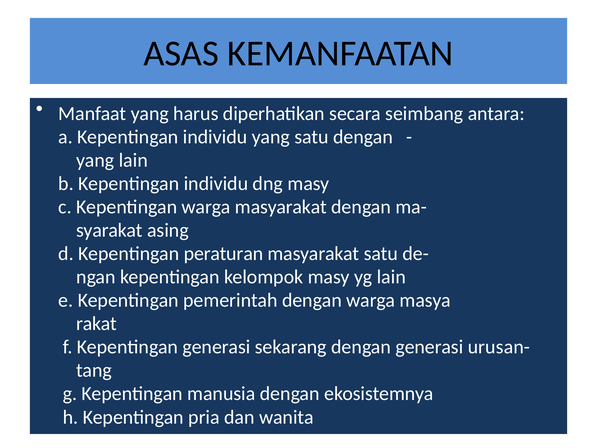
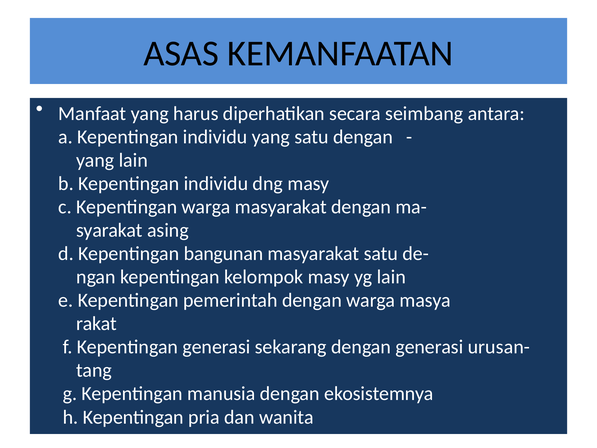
peraturan: peraturan -> bangunan
